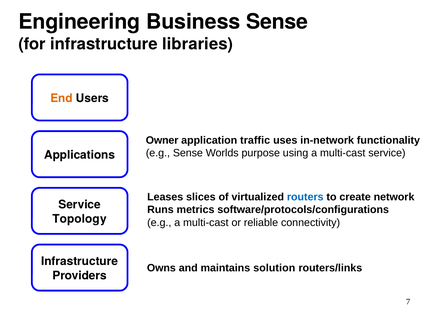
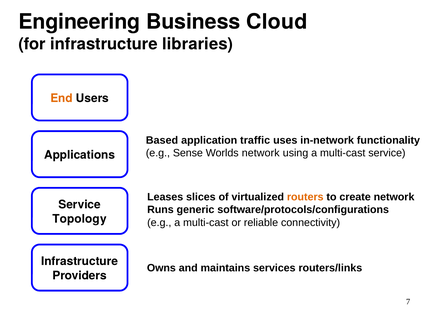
Business Sense: Sense -> Cloud
Owner: Owner -> Based
Worlds purpose: purpose -> network
routers colour: blue -> orange
metrics: metrics -> generic
solution: solution -> services
